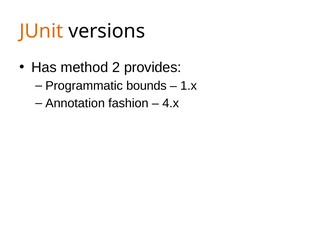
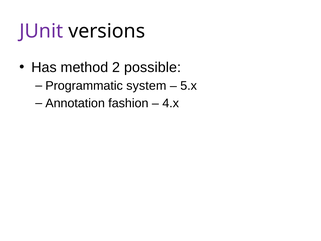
JUnit colour: orange -> purple
provides: provides -> possible
bounds: bounds -> system
1.x: 1.x -> 5.x
